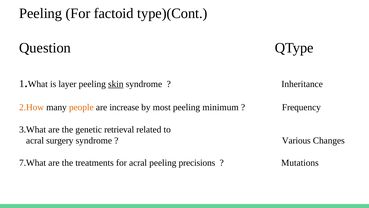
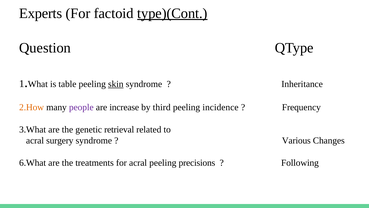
Peeling at (41, 13): Peeling -> Experts
type)(Cont underline: none -> present
layer: layer -> table
people colour: orange -> purple
most: most -> third
minimum: minimum -> incidence
7.What: 7.What -> 6.What
Mutations: Mutations -> Following
